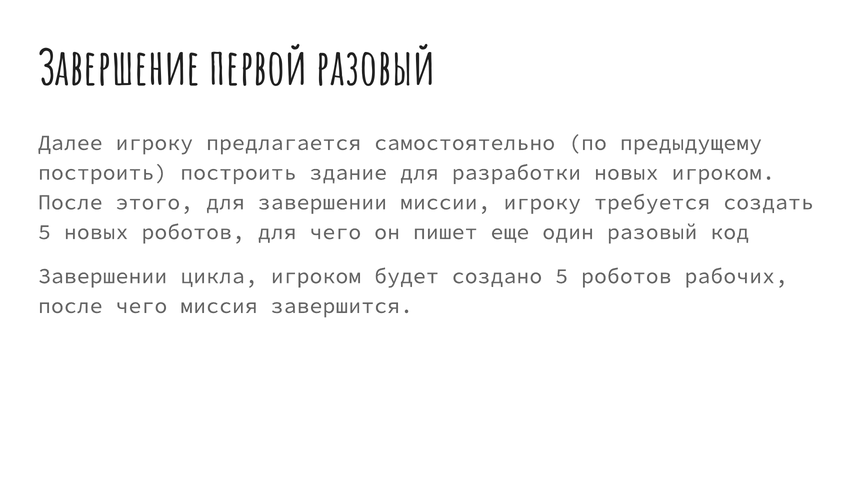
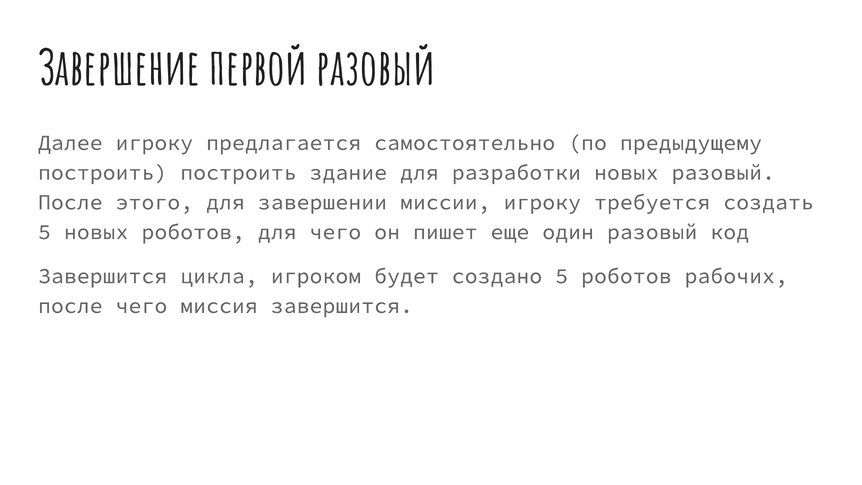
новых игроком: игроком -> разовый
Завершении at (103, 276): Завершении -> Завершится
